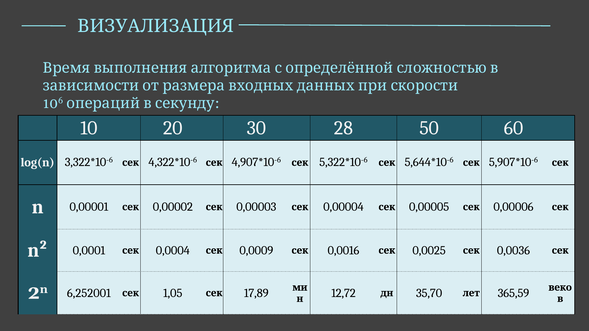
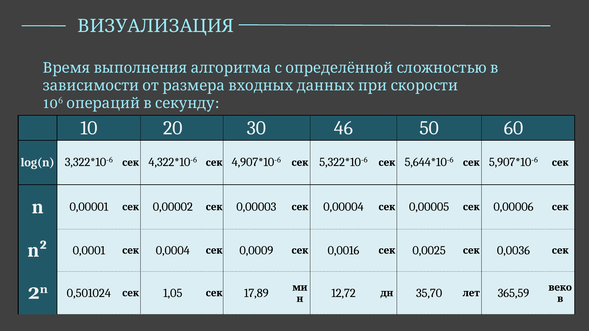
28: 28 -> 46
6,252001: 6,252001 -> 0,501024
